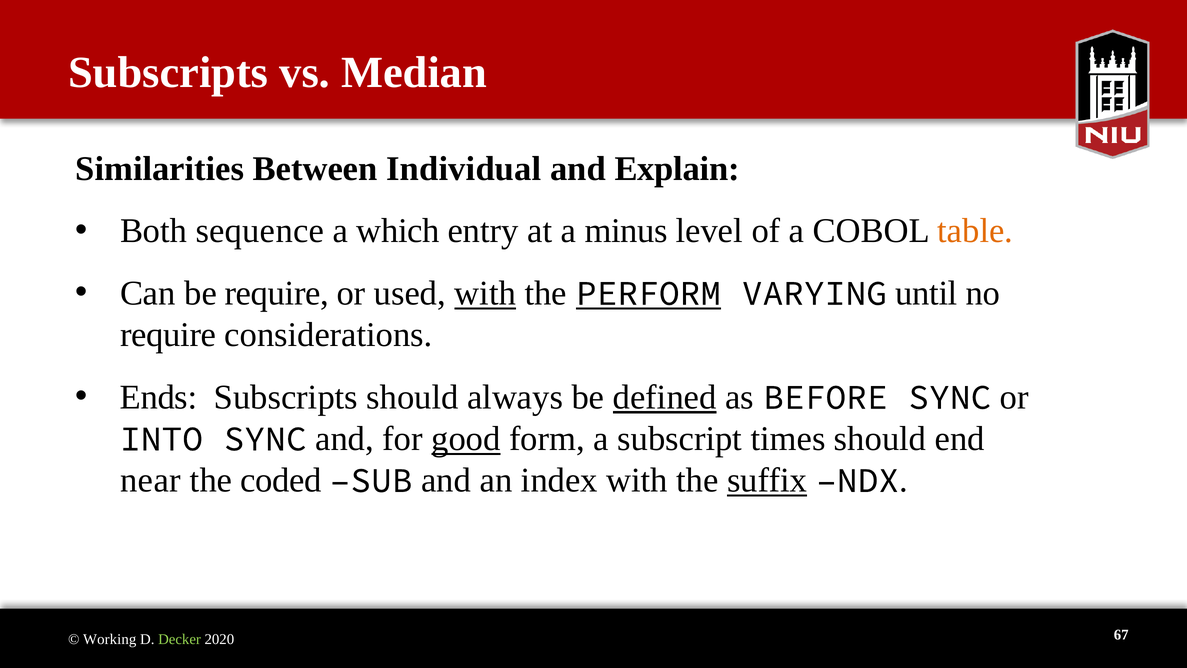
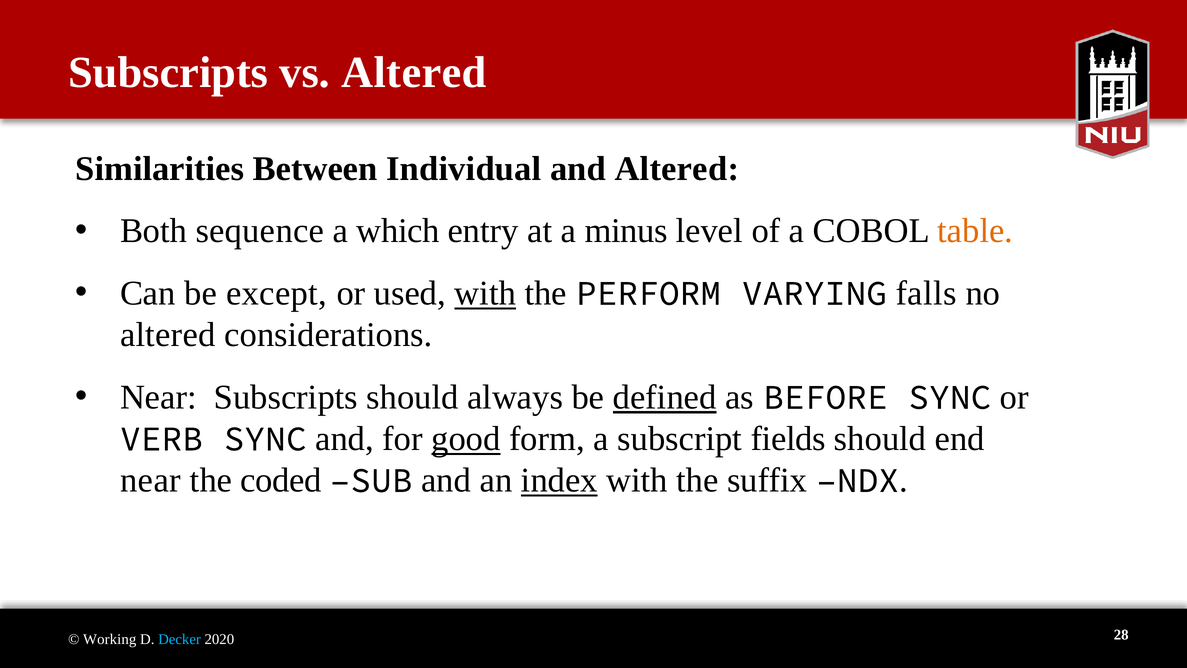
vs Median: Median -> Altered
and Explain: Explain -> Altered
be require: require -> except
PERFORM underline: present -> none
until: until -> falls
require at (168, 335): require -> altered
Ends at (158, 397): Ends -> Near
INTO: INTO -> VERB
times: times -> fields
index underline: none -> present
suffix underline: present -> none
Decker colour: light green -> light blue
67: 67 -> 28
